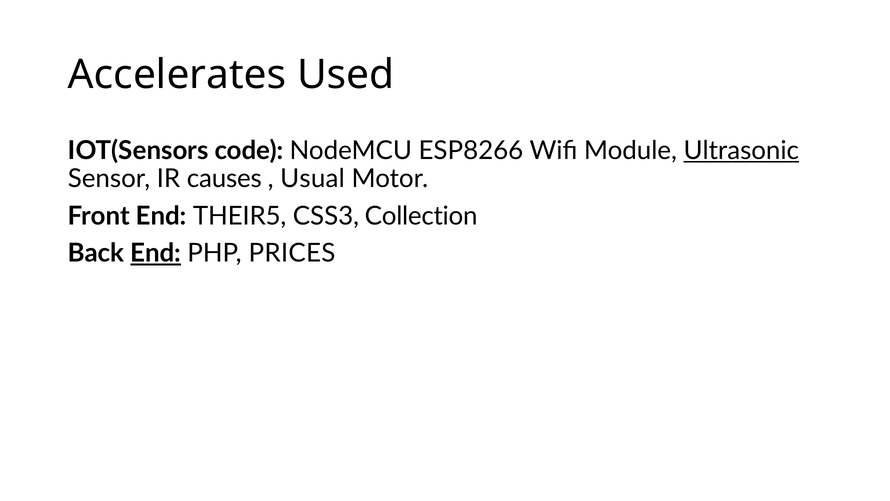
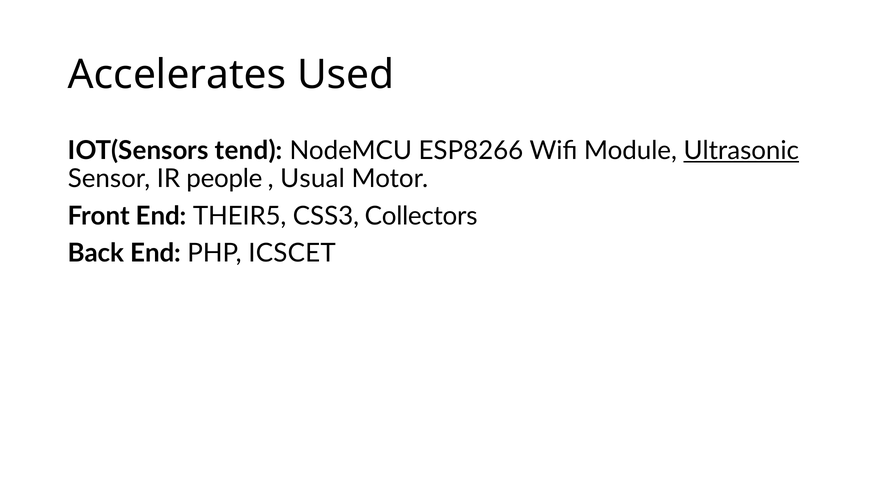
code: code -> tend
causes: causes -> people
Collection: Collection -> Collectors
End at (156, 253) underline: present -> none
PRICES: PRICES -> ICSCET
